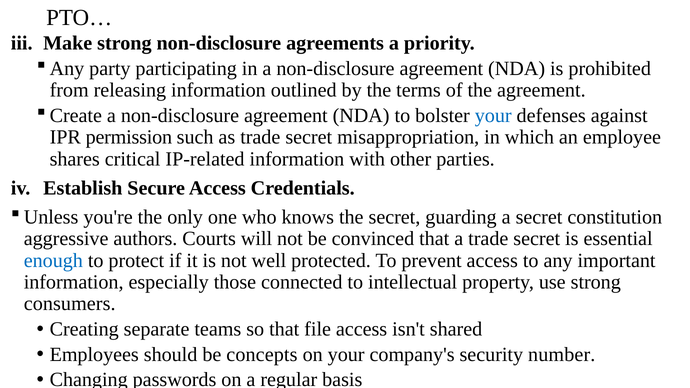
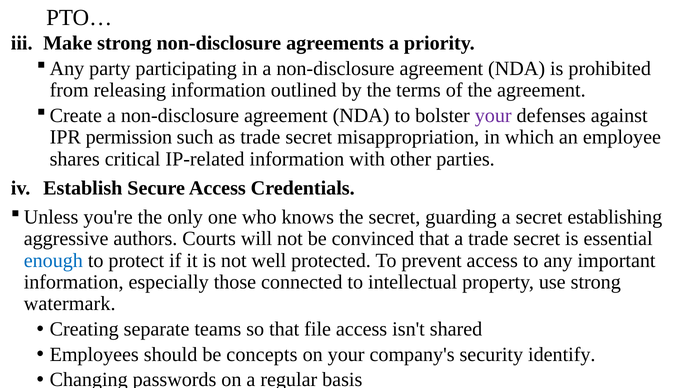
your at (493, 116) colour: blue -> purple
constitution: constitution -> establishing
consumers: consumers -> watermark
number: number -> identify
